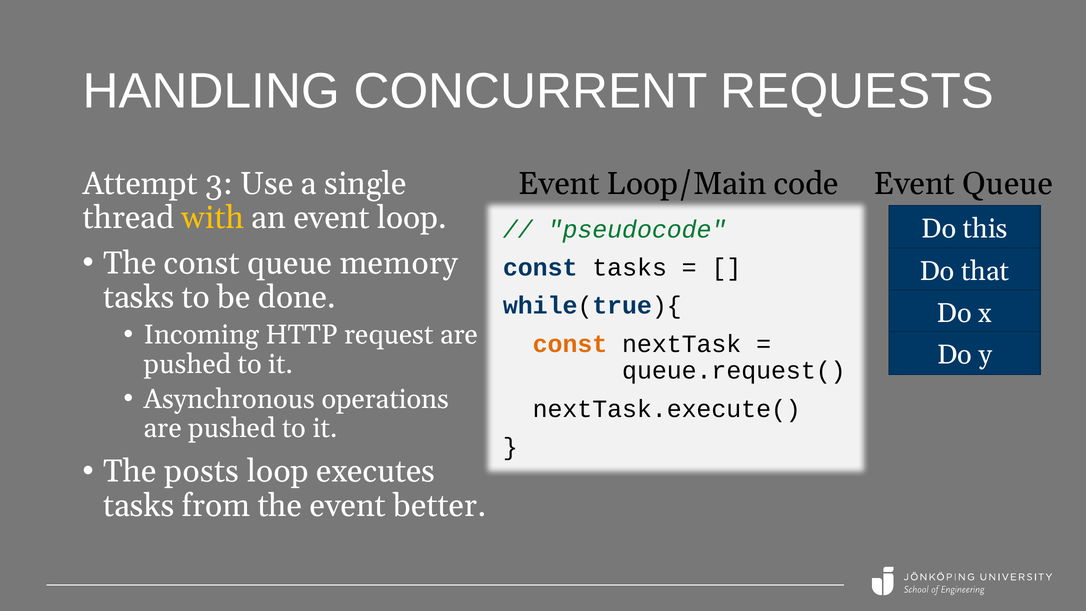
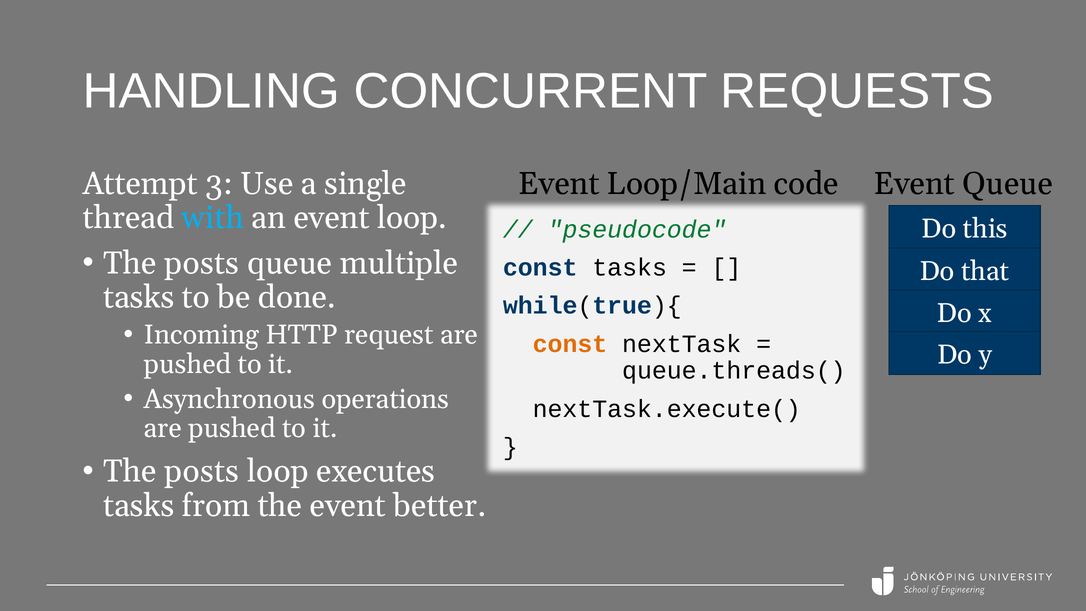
with colour: yellow -> light blue
const at (202, 263): const -> posts
memory: memory -> multiple
queue.request(: queue.request( -> queue.threads(
